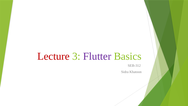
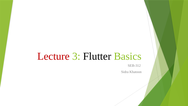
Flutter colour: purple -> black
